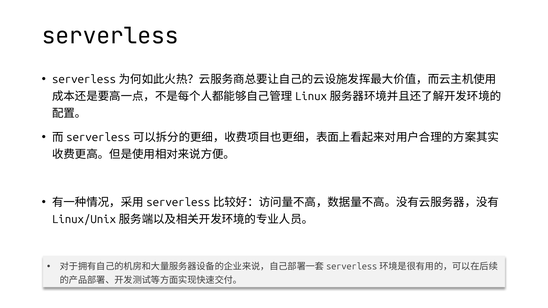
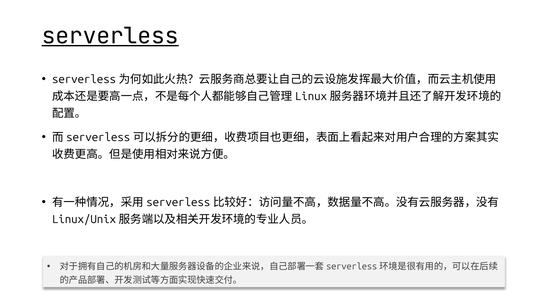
serverless underline: none -> present
